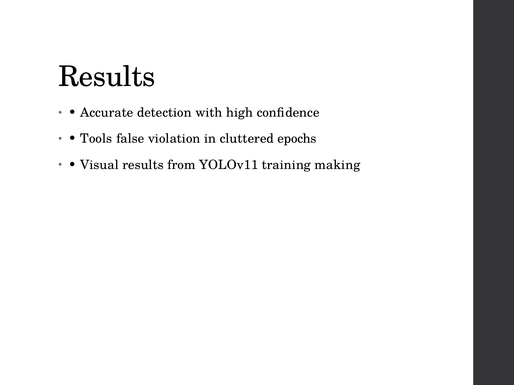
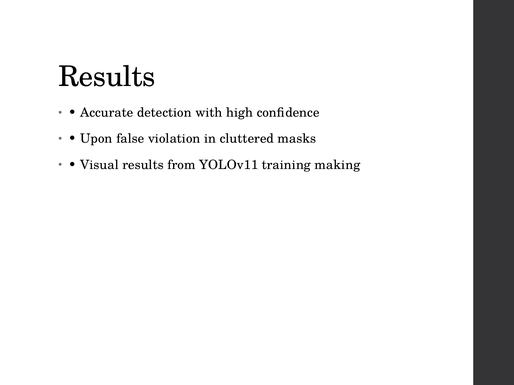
Tools: Tools -> Upon
epochs: epochs -> masks
